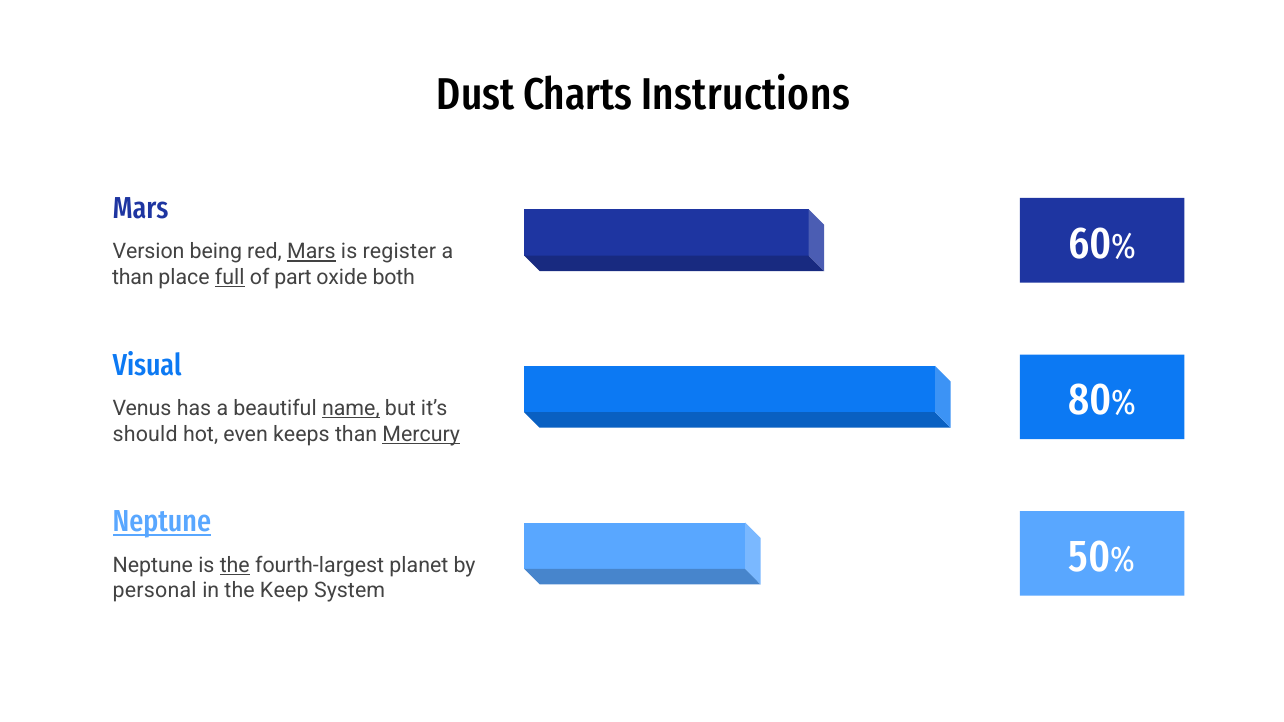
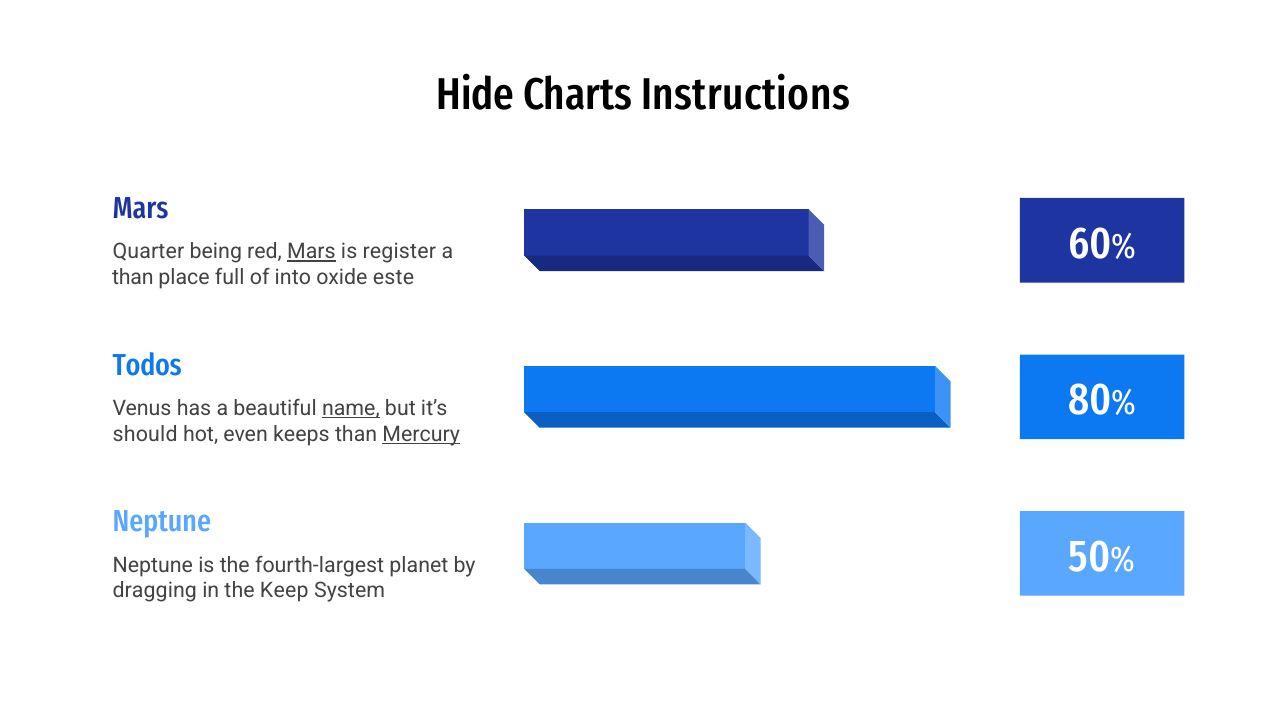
Dust: Dust -> Hide
Version: Version -> Quarter
full underline: present -> none
part: part -> into
both: both -> este
Visual: Visual -> Todos
Neptune at (162, 522) underline: present -> none
the at (235, 565) underline: present -> none
personal: personal -> dragging
